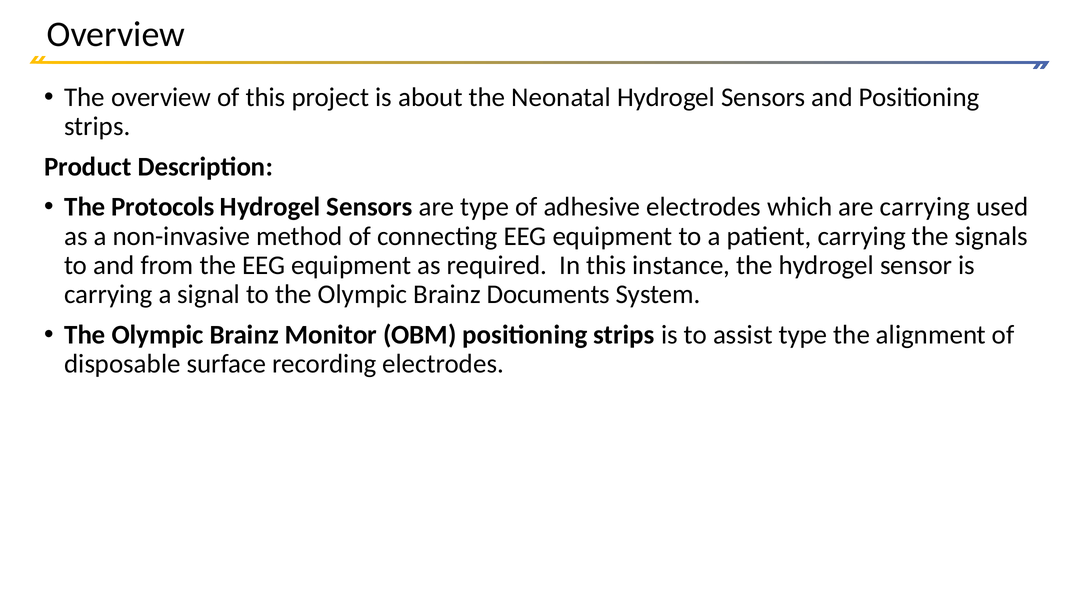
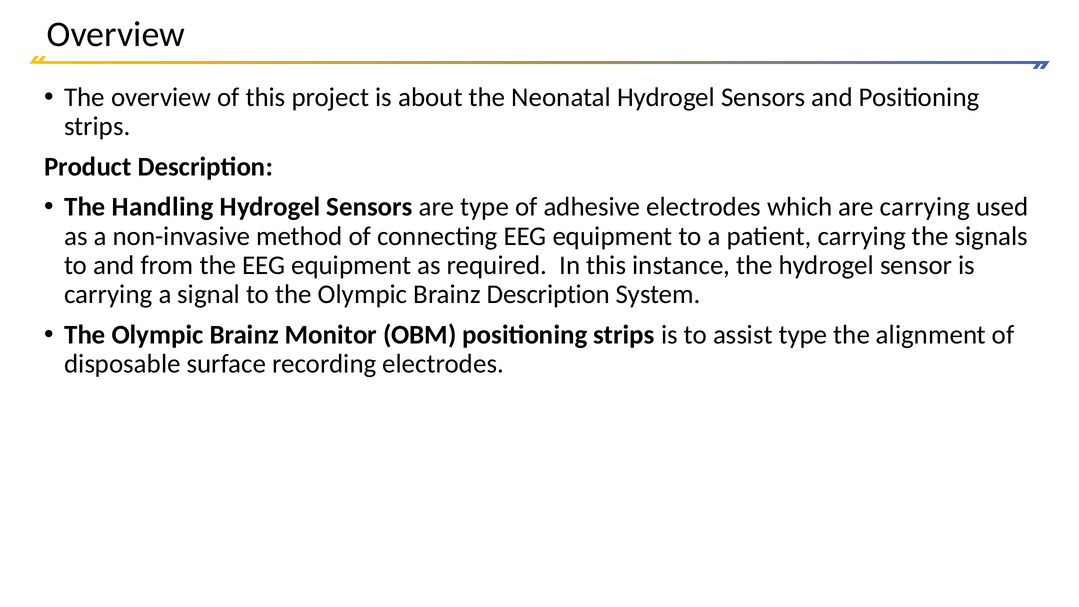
Protocols: Protocols -> Handling
Brainz Documents: Documents -> Description
